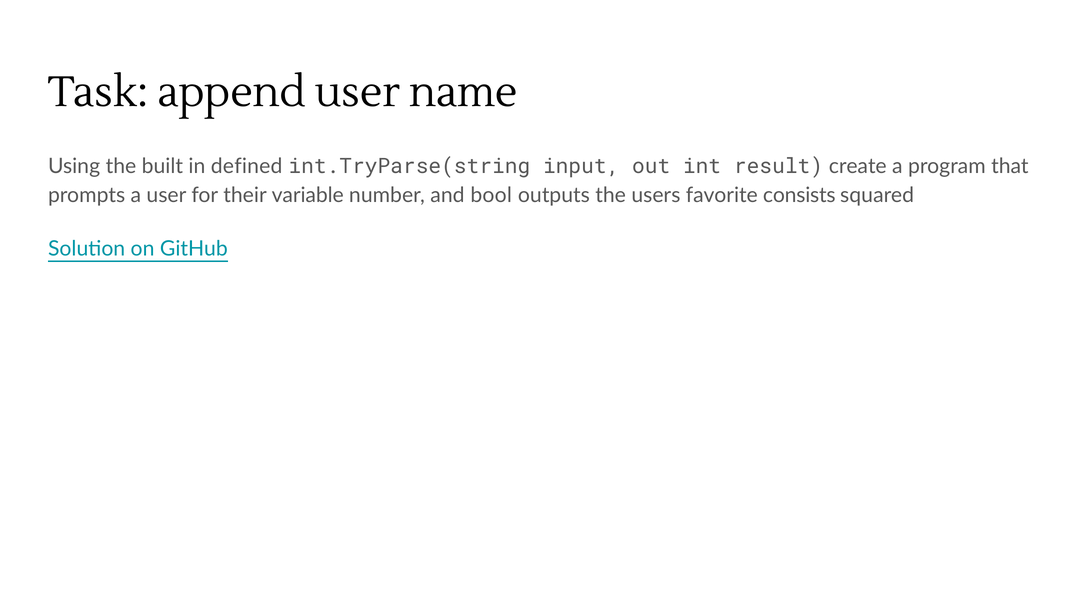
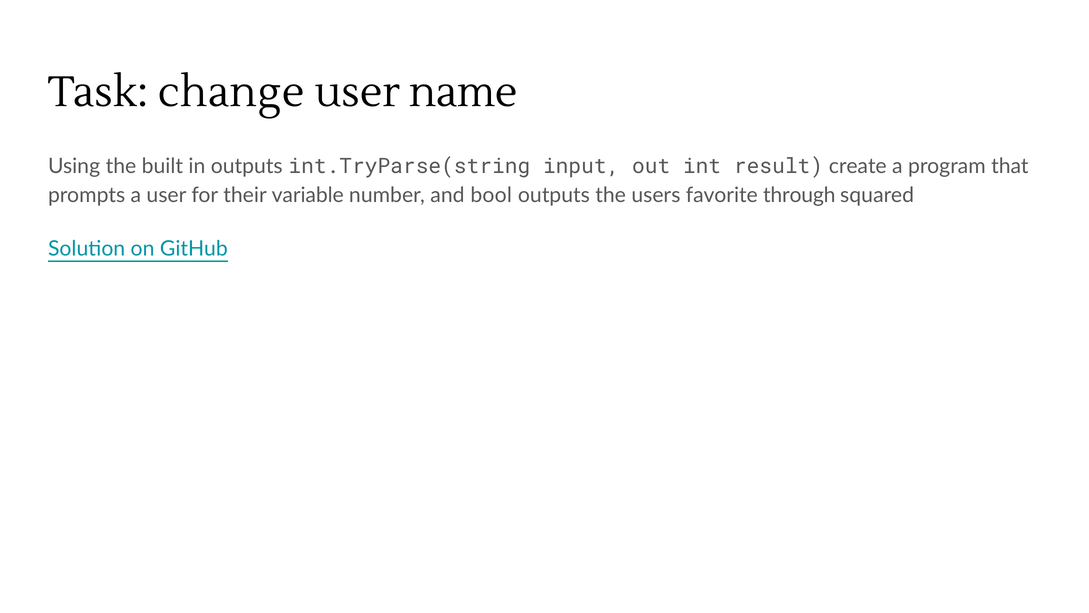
append: append -> change
in defined: defined -> outputs
consists: consists -> through
